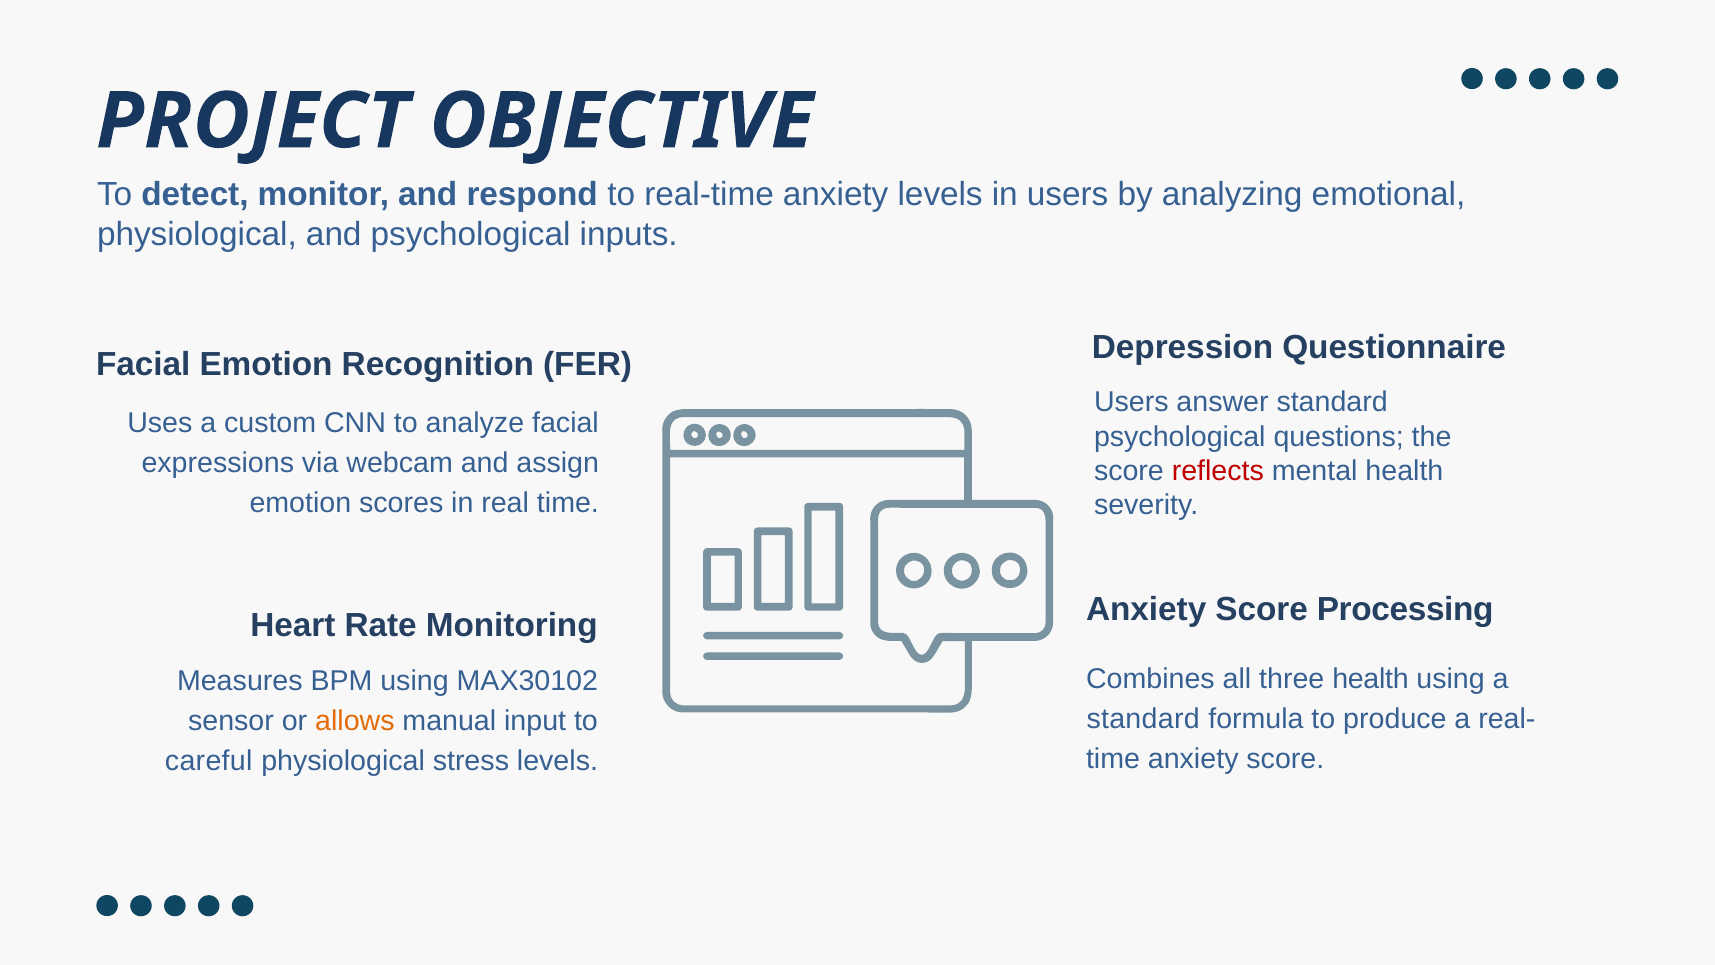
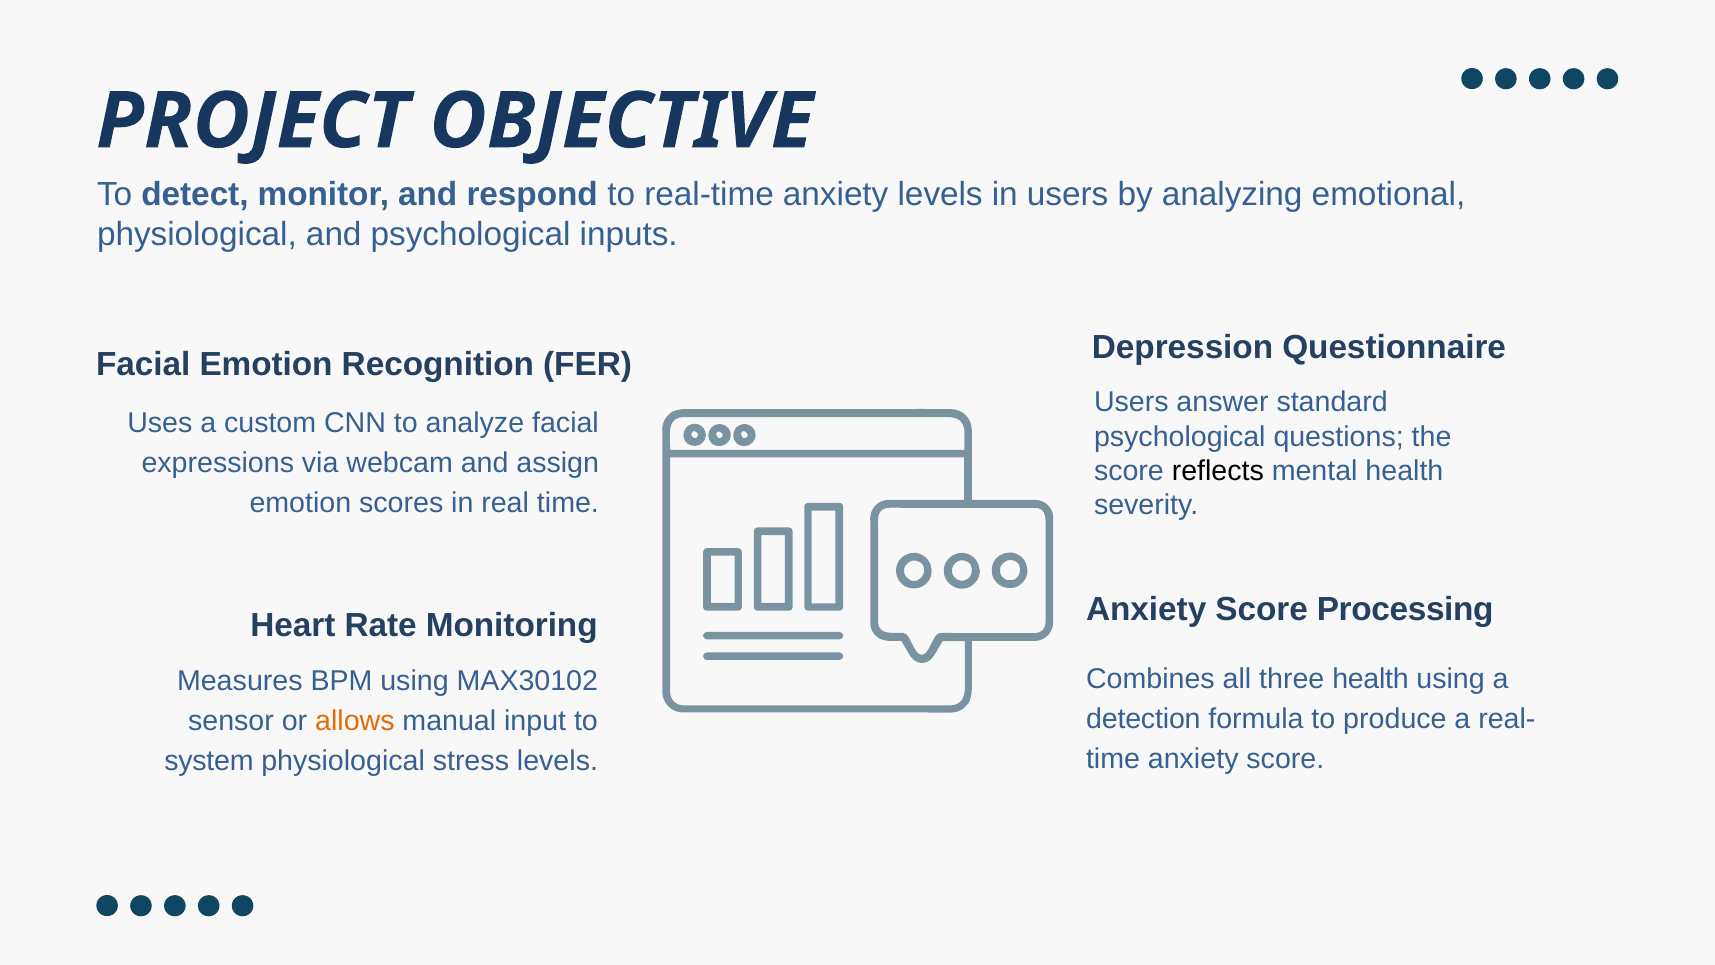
reflects colour: red -> black
standard at (1143, 719): standard -> detection
careful: careful -> system
